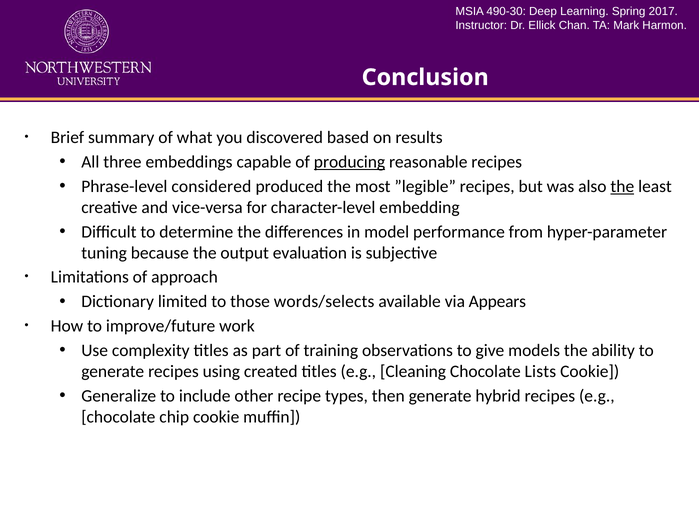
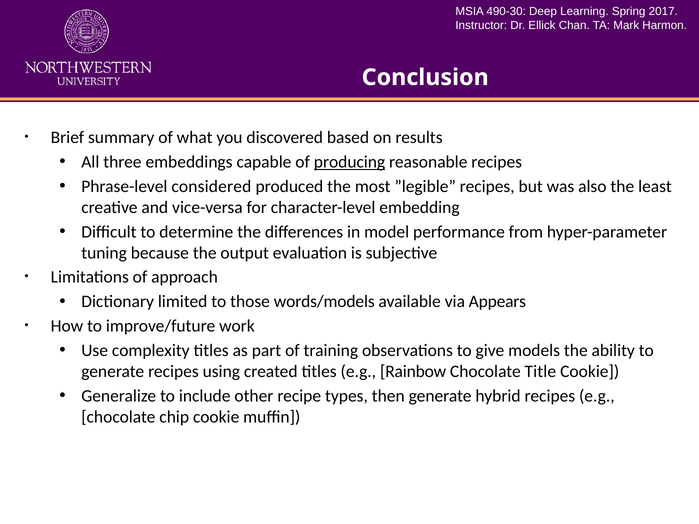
the at (622, 186) underline: present -> none
words/selects: words/selects -> words/models
Cleaning: Cleaning -> Rainbow
Lists: Lists -> Title
